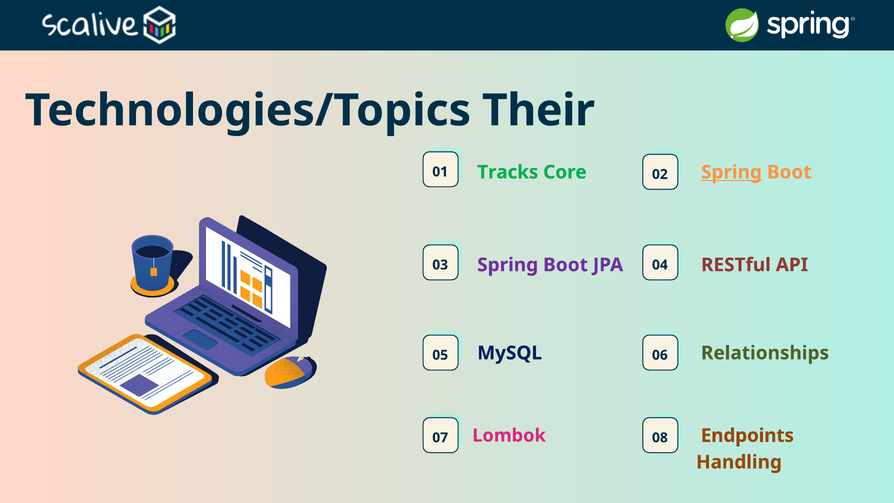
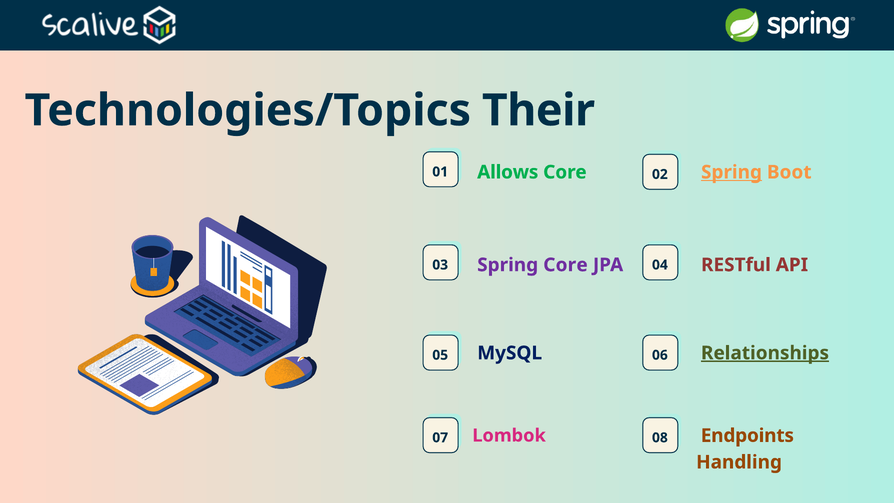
Tracks: Tracks -> Allows
03 Spring Boot: Boot -> Core
Relationships underline: none -> present
